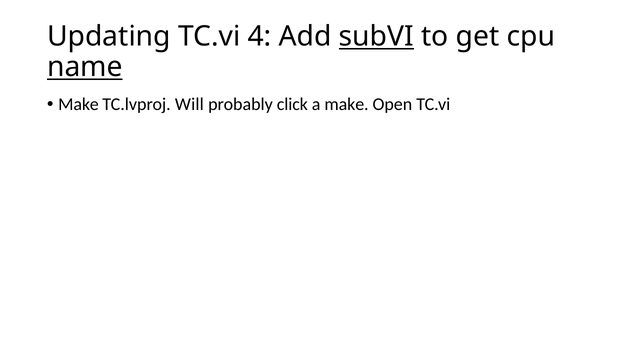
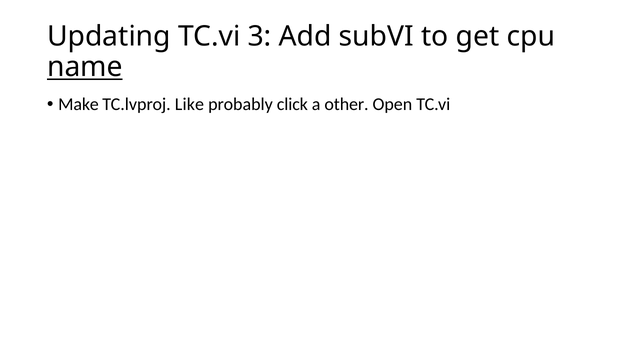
4: 4 -> 3
subVI underline: present -> none
Will: Will -> Like
a make: make -> other
